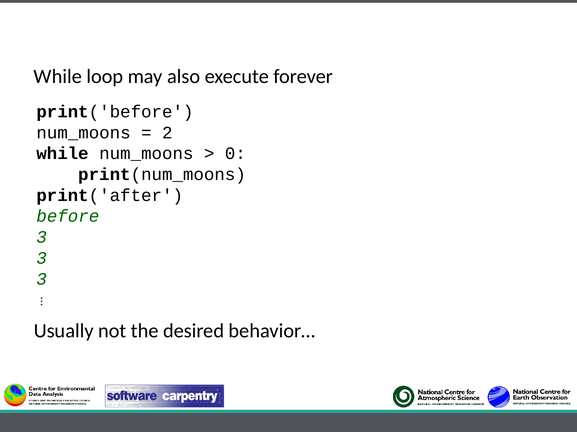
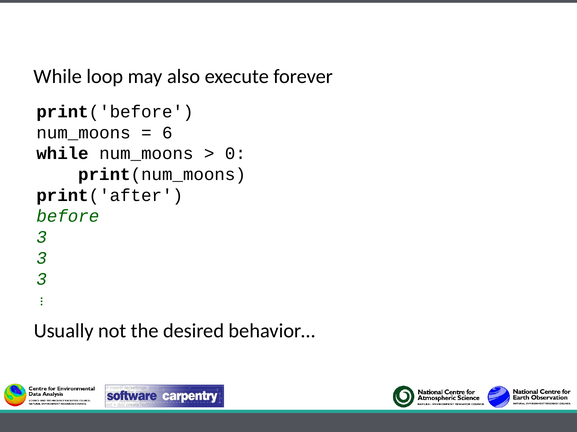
2: 2 -> 6
